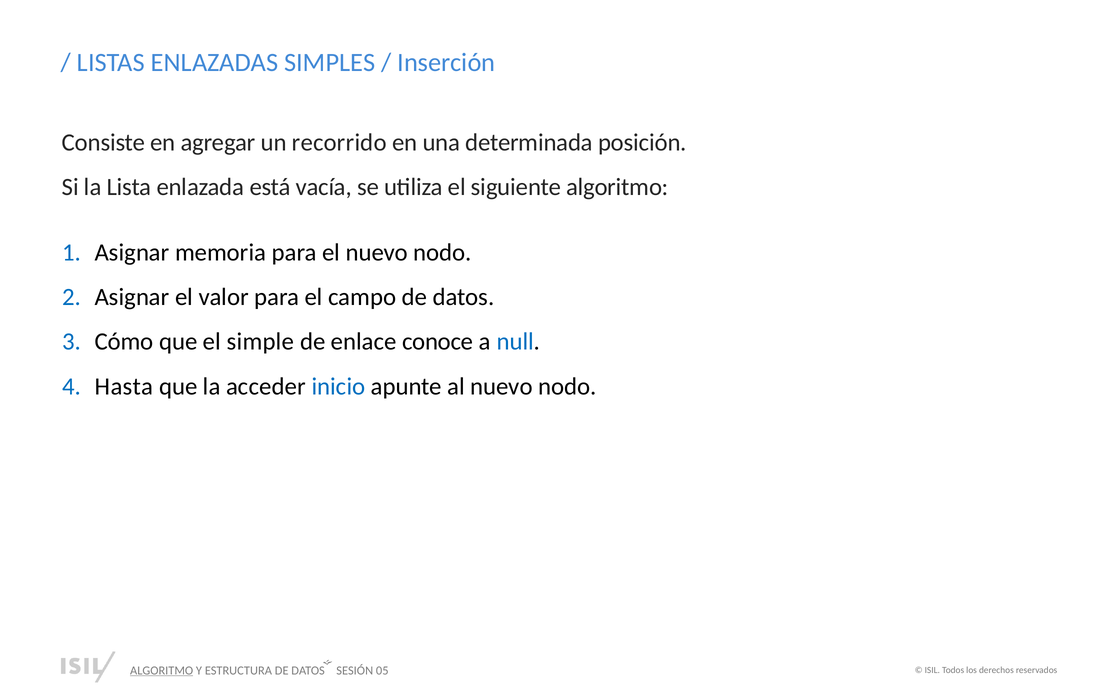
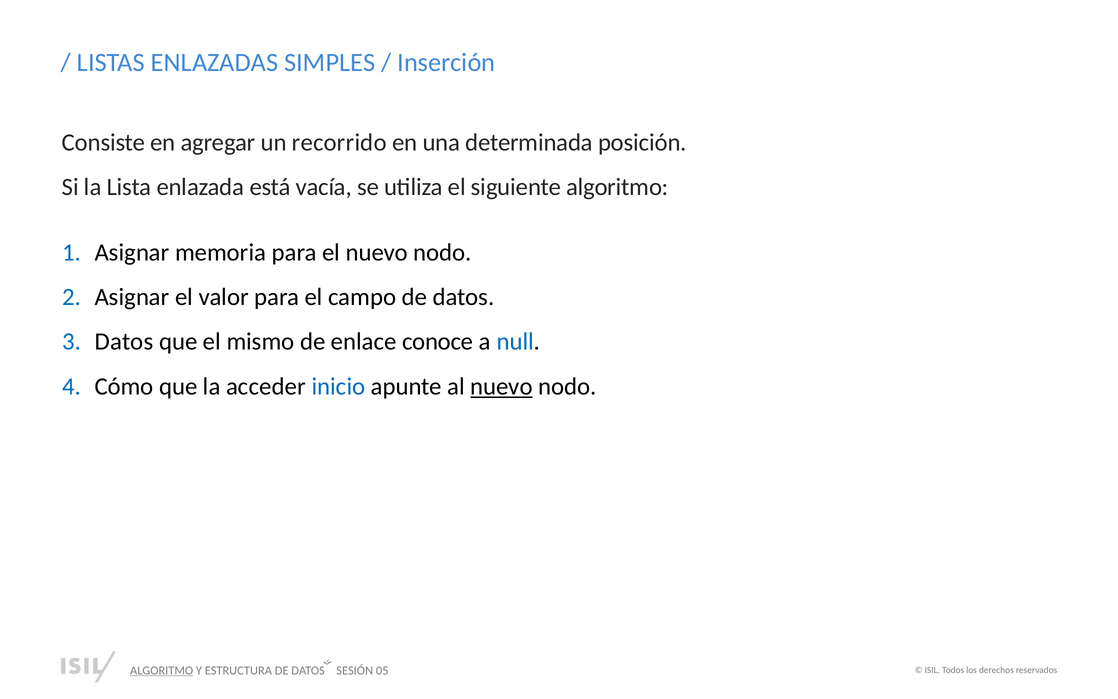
Cómo at (124, 342): Cómo -> Datos
simple: simple -> mismo
Hasta: Hasta -> Cómo
nuevo at (501, 386) underline: none -> present
